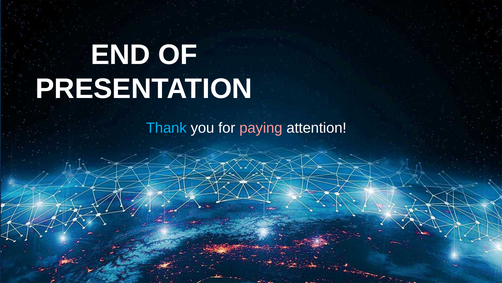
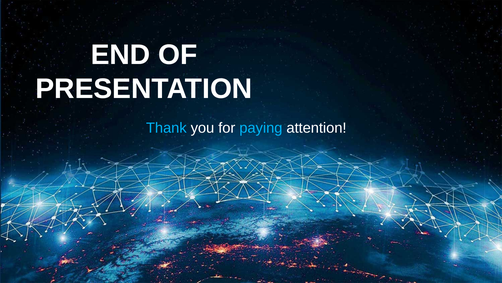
paying colour: pink -> light blue
